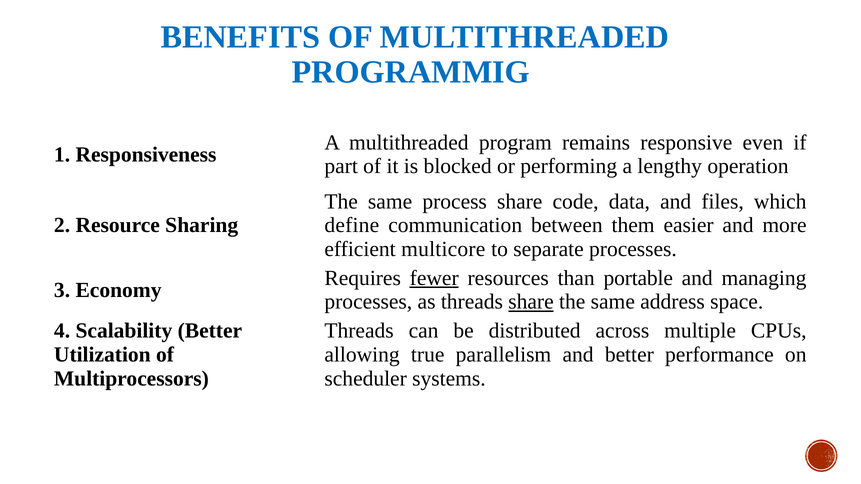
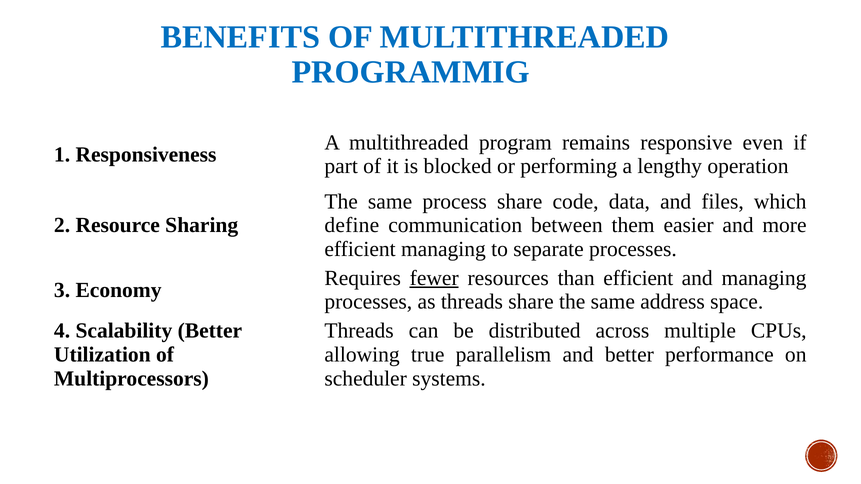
efficient multicore: multicore -> managing
than portable: portable -> efficient
share at (531, 302) underline: present -> none
